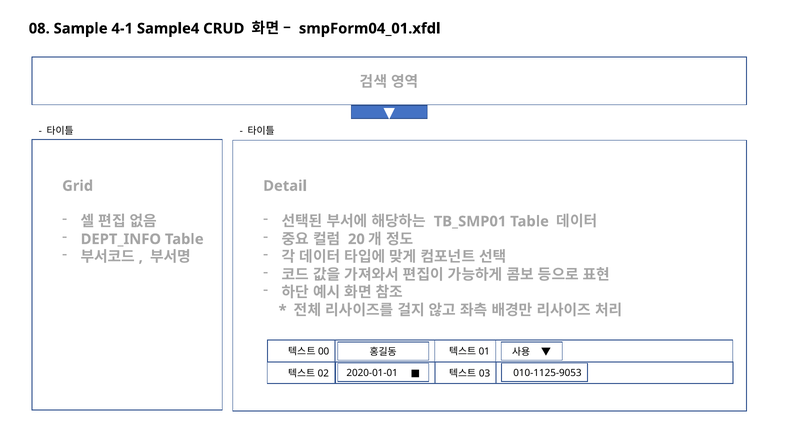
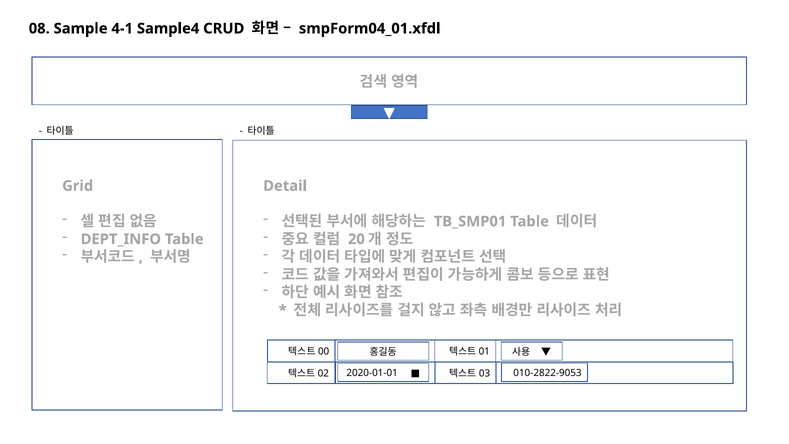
010-1125-9053: 010-1125-9053 -> 010-2822-9053
